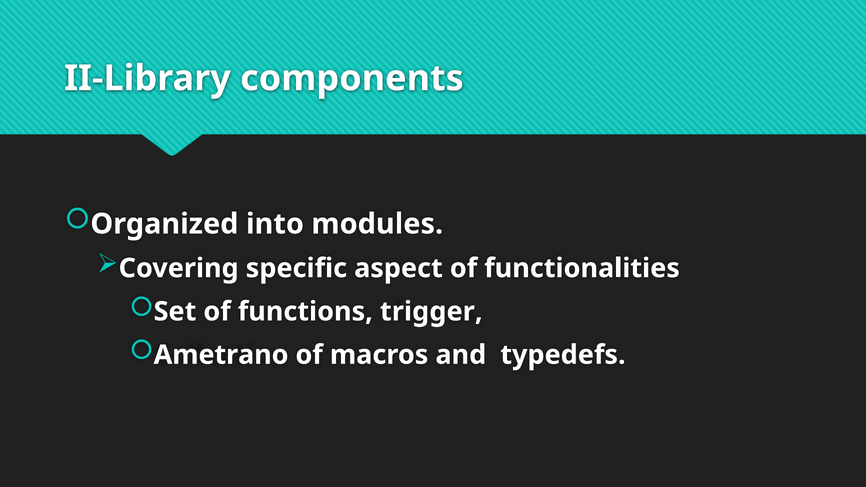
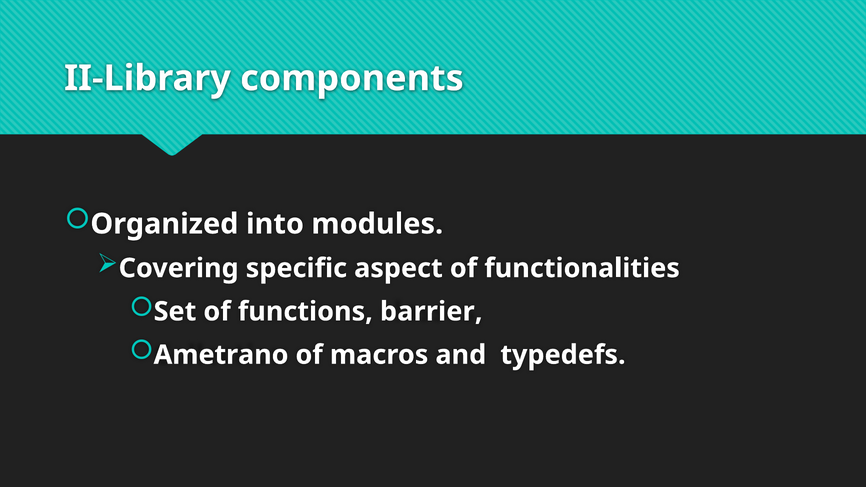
trigger: trigger -> barrier
